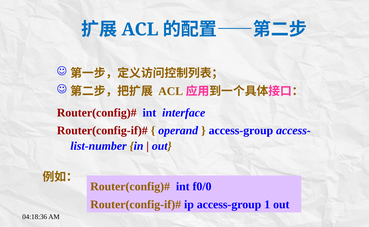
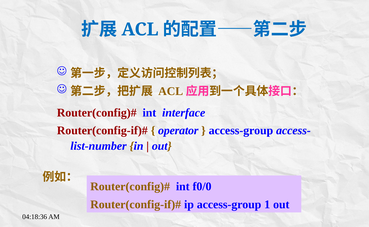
operand: operand -> operator
